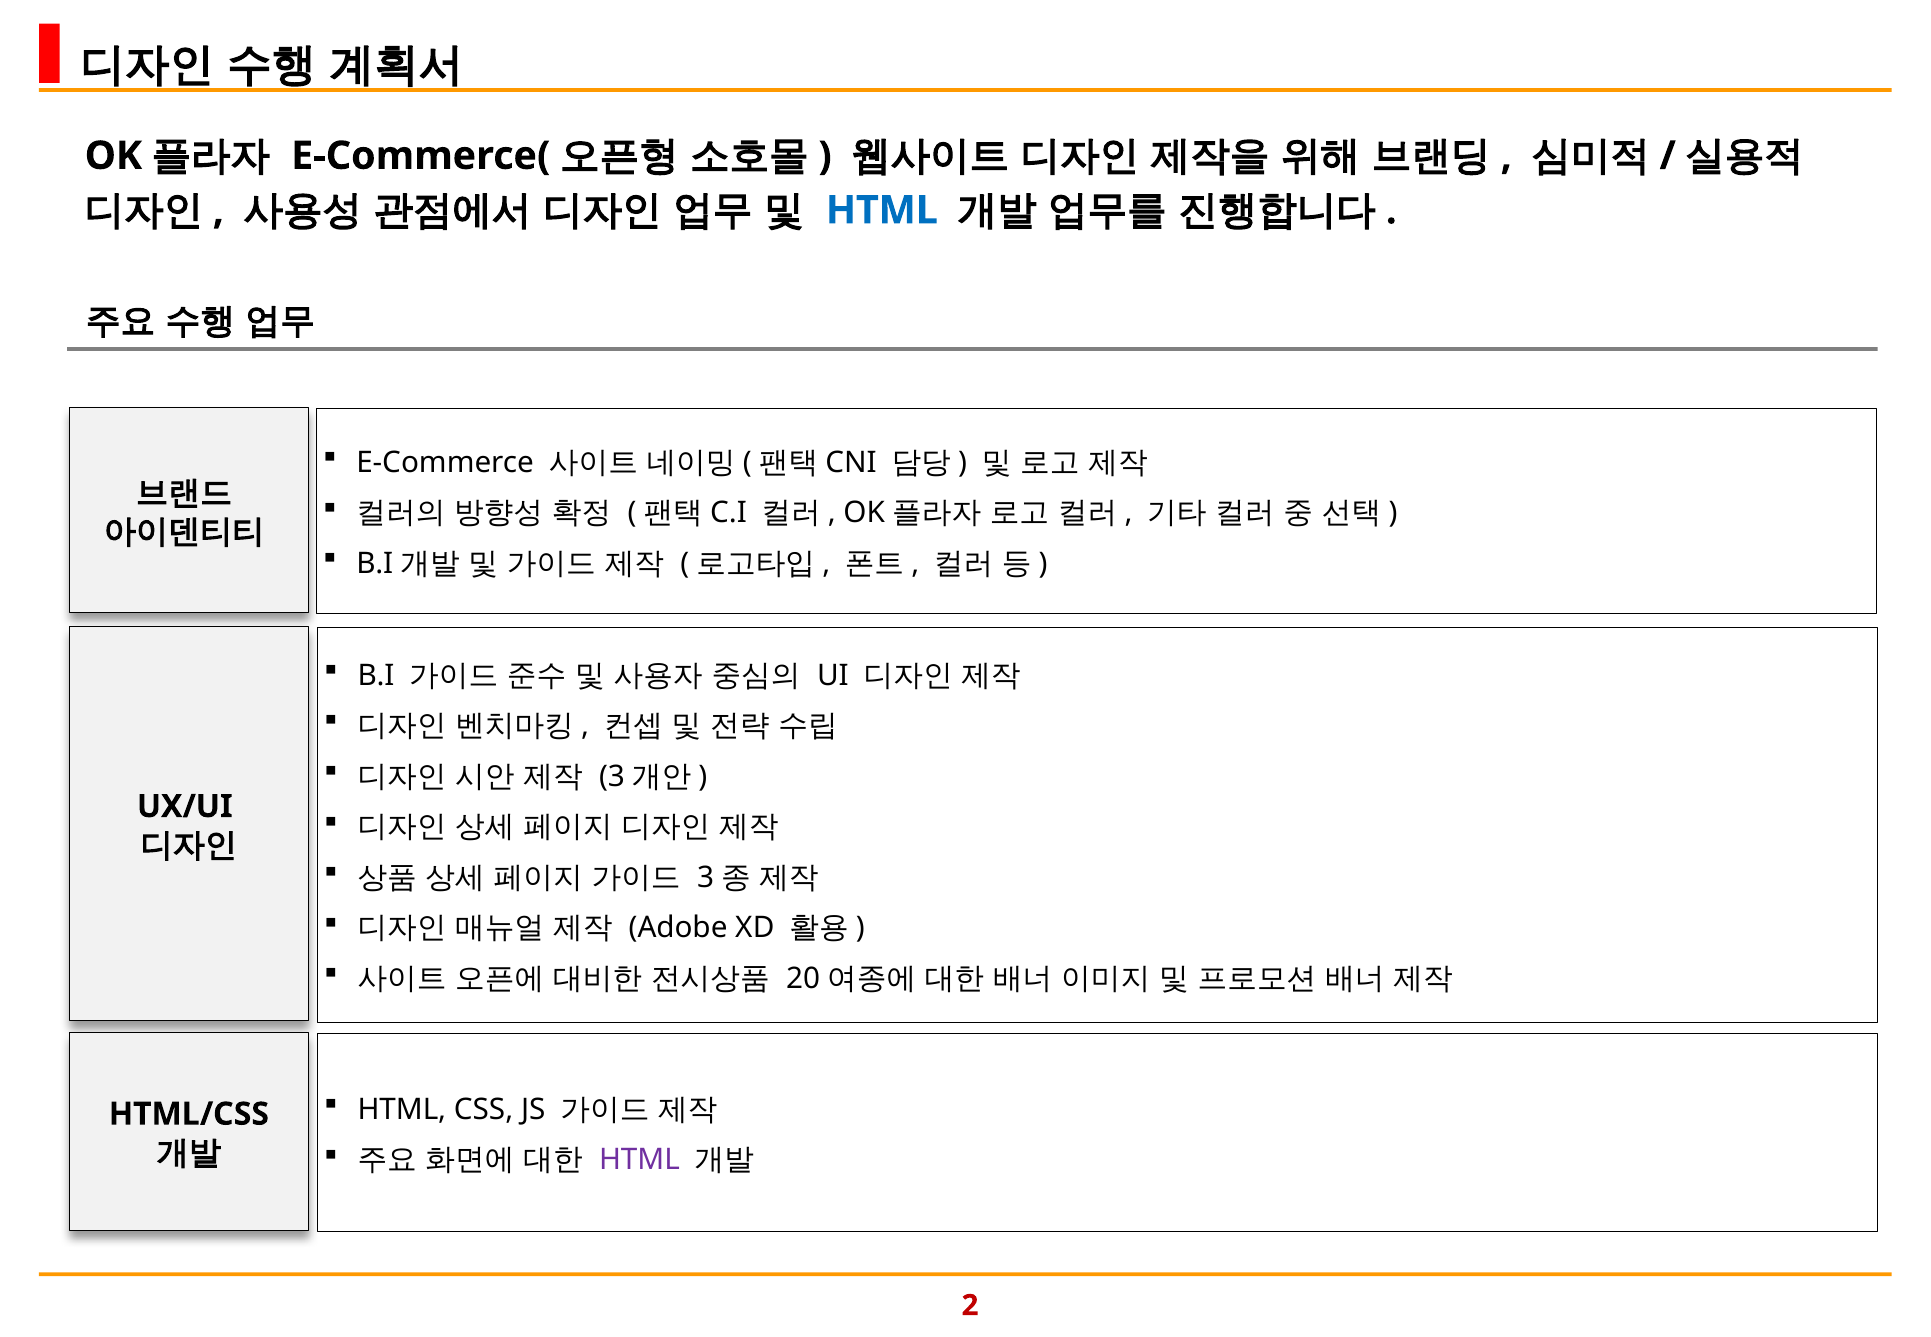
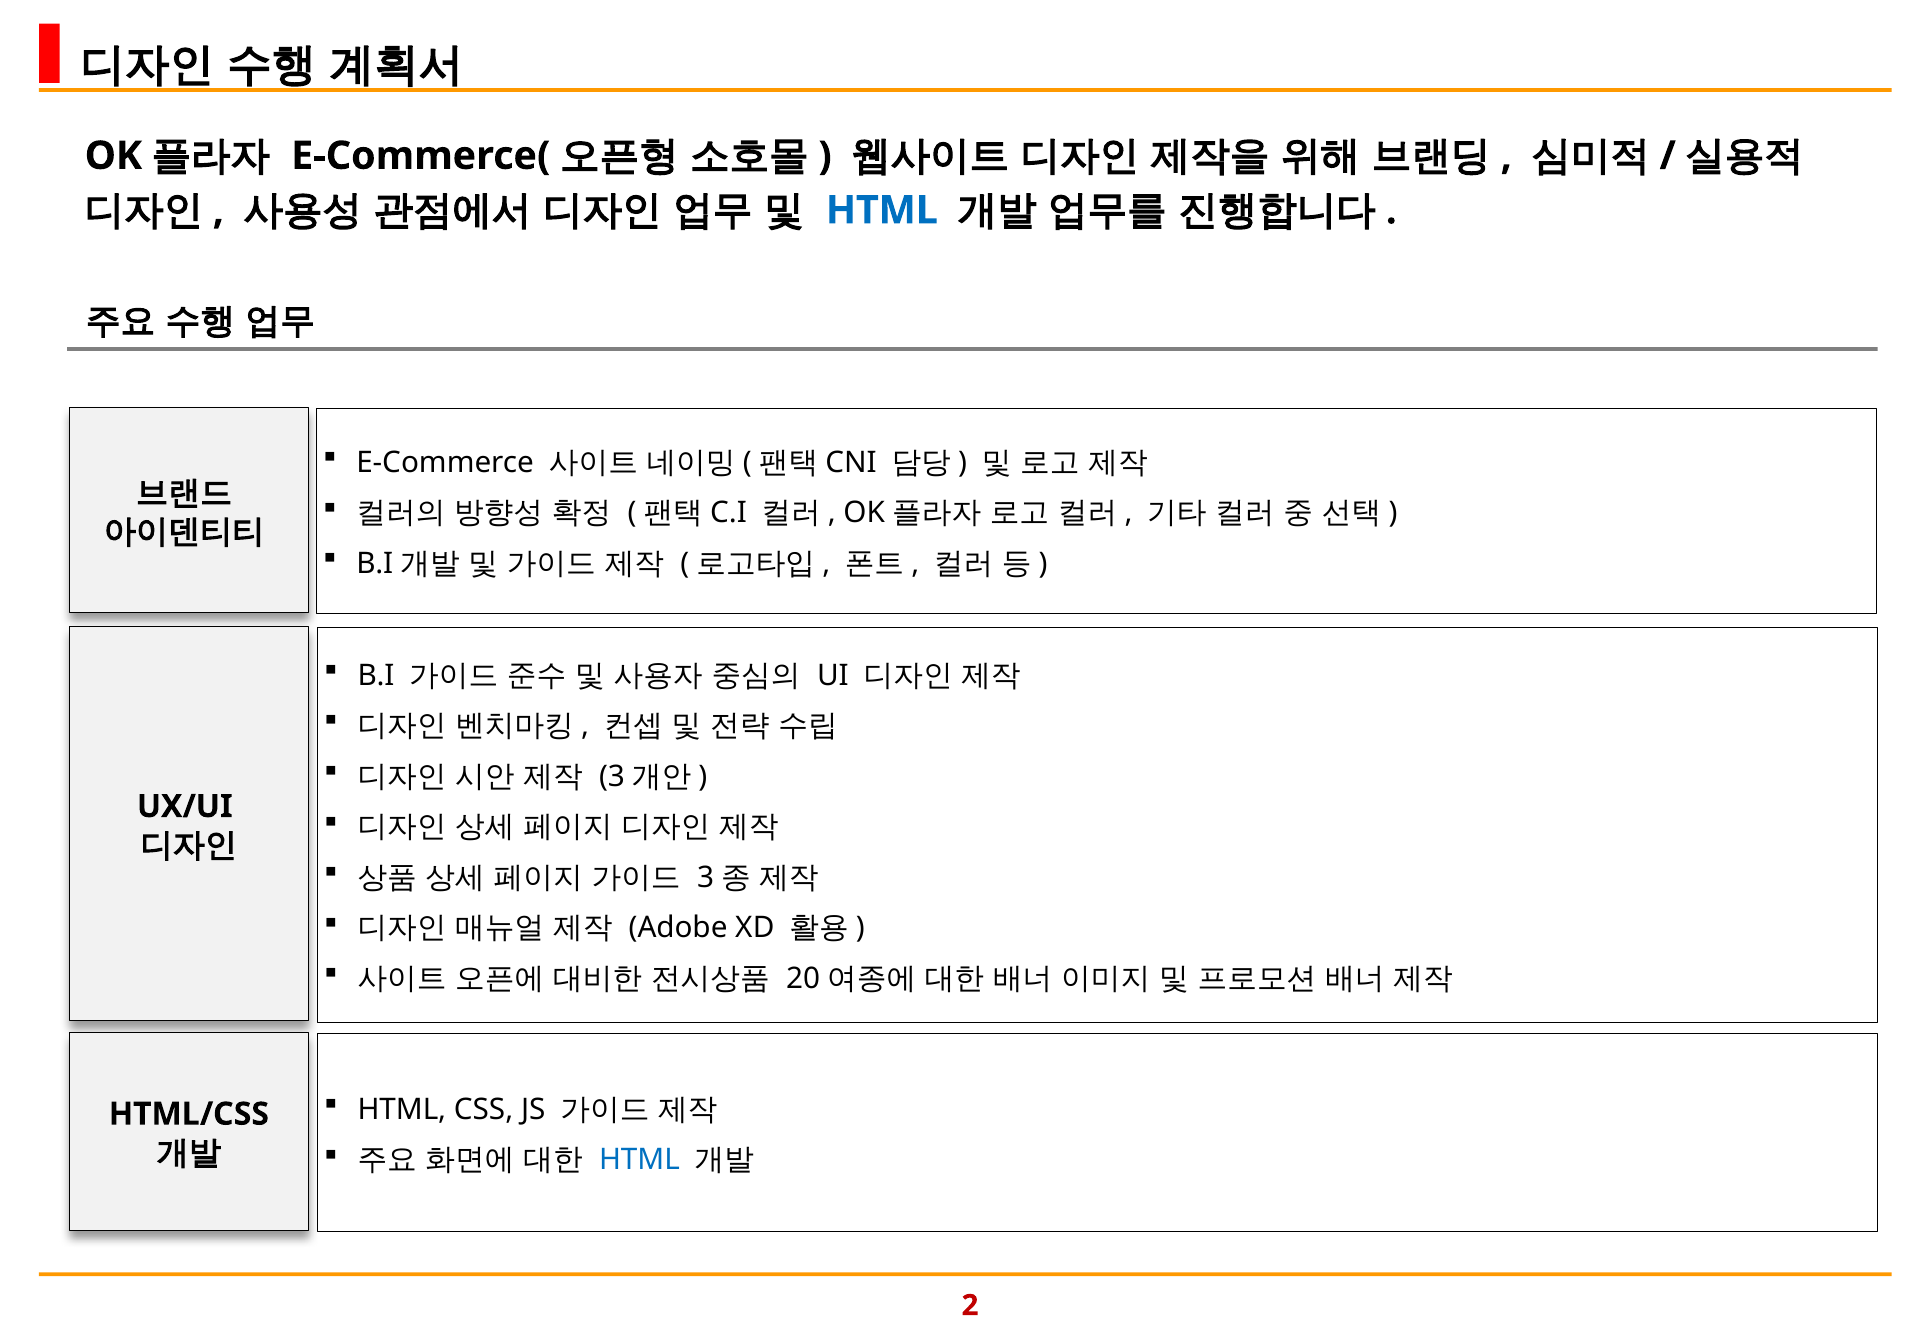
HTML at (639, 1160) colour: purple -> blue
